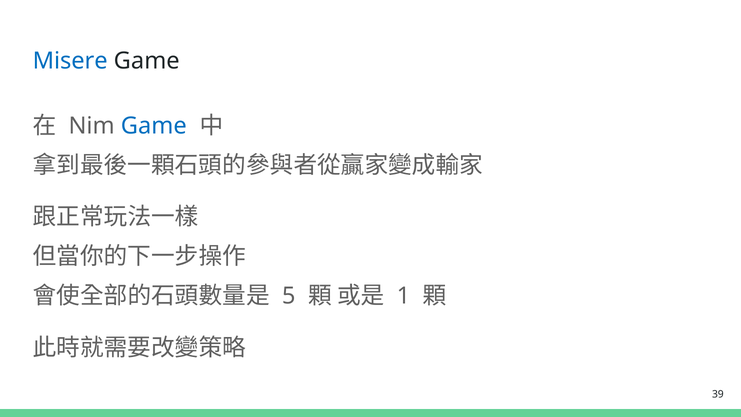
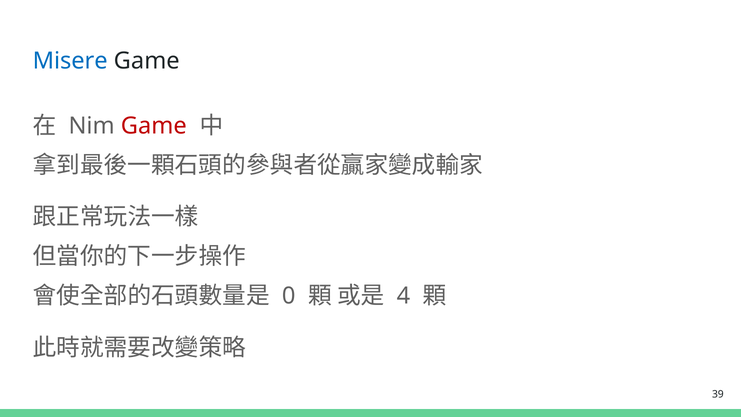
Game at (154, 126) colour: blue -> red
5: 5 -> 0
1: 1 -> 4
